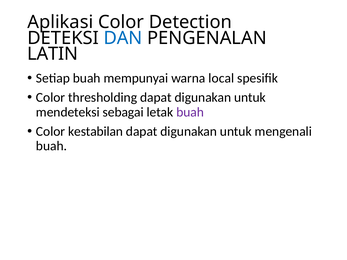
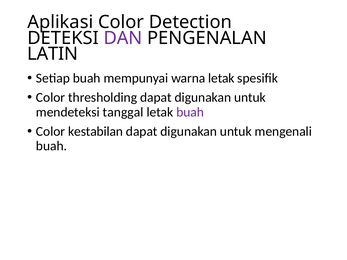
DAN colour: blue -> purple
warna local: local -> letak
sebagai: sebagai -> tanggal
